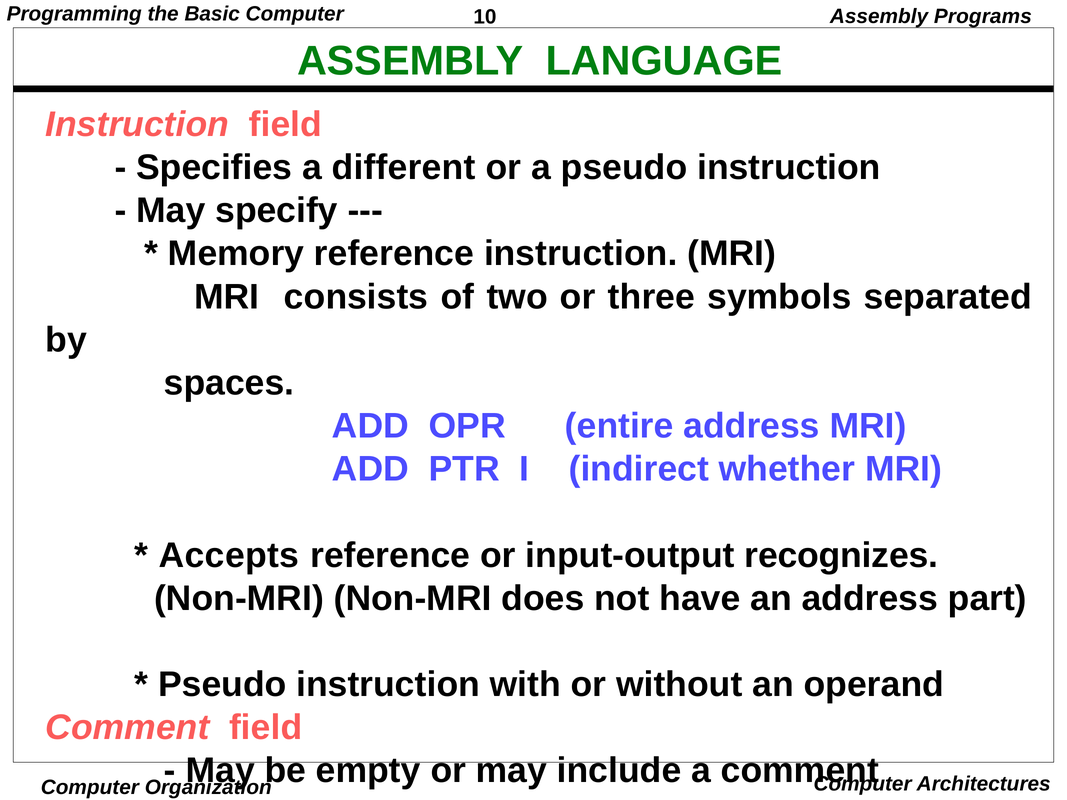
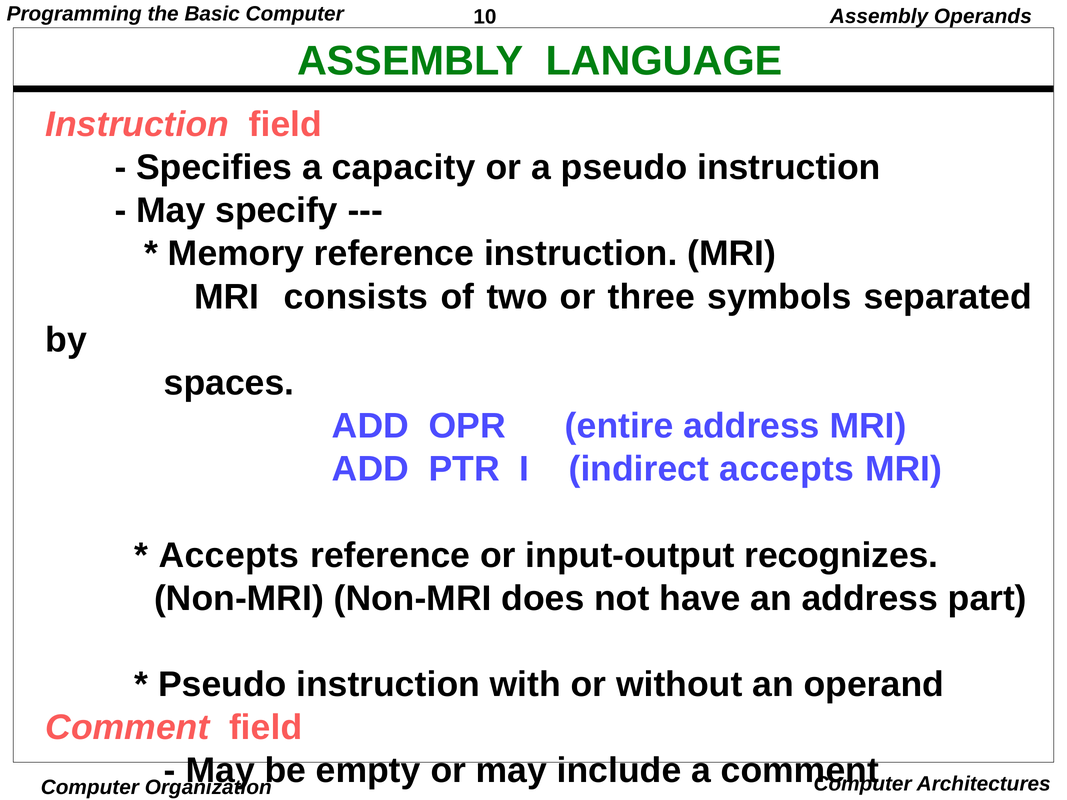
Programs: Programs -> Operands
different: different -> capacity
indirect whether: whether -> accepts
